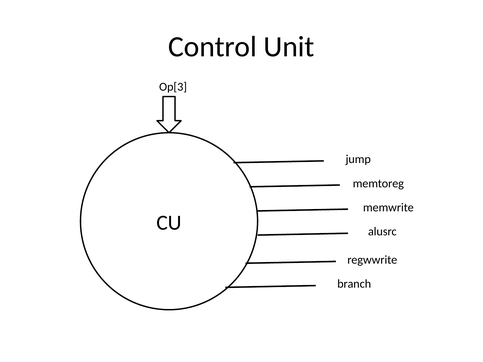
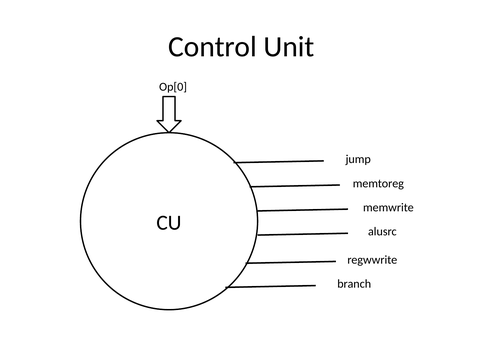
Op[3: Op[3 -> Op[0
